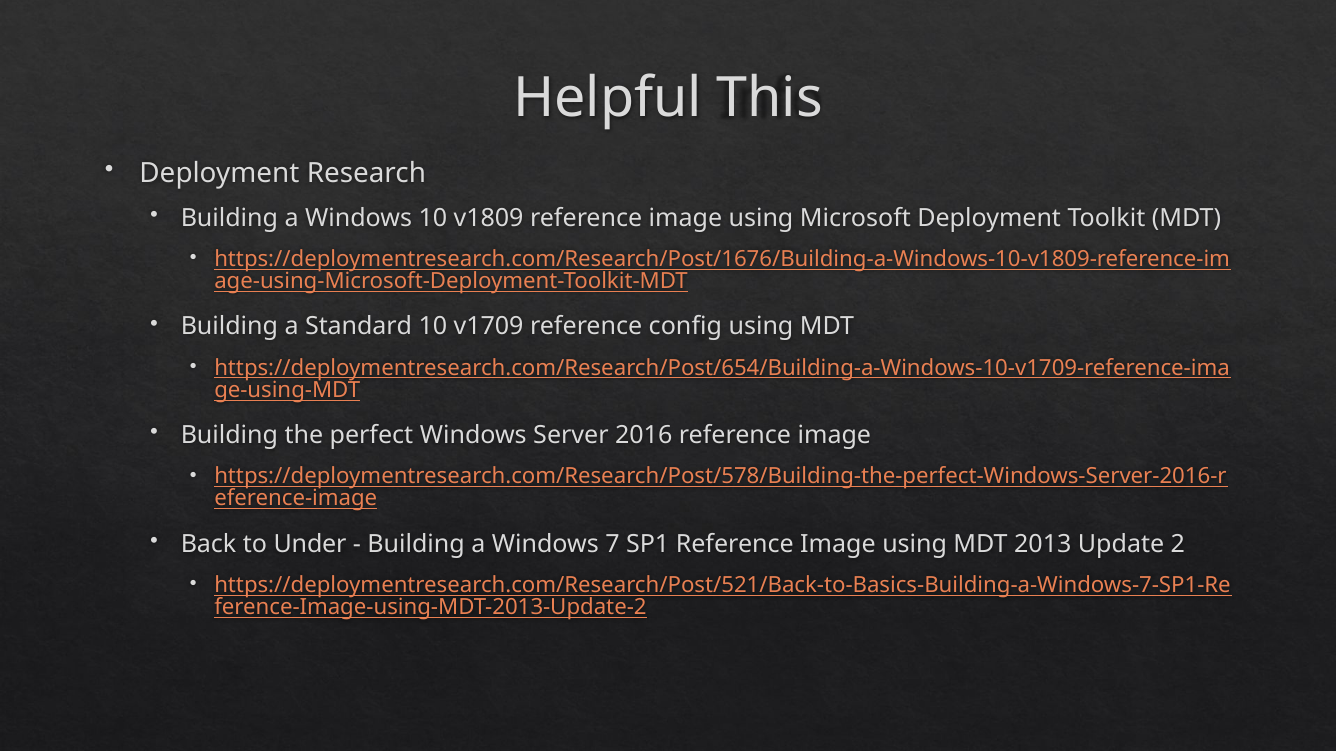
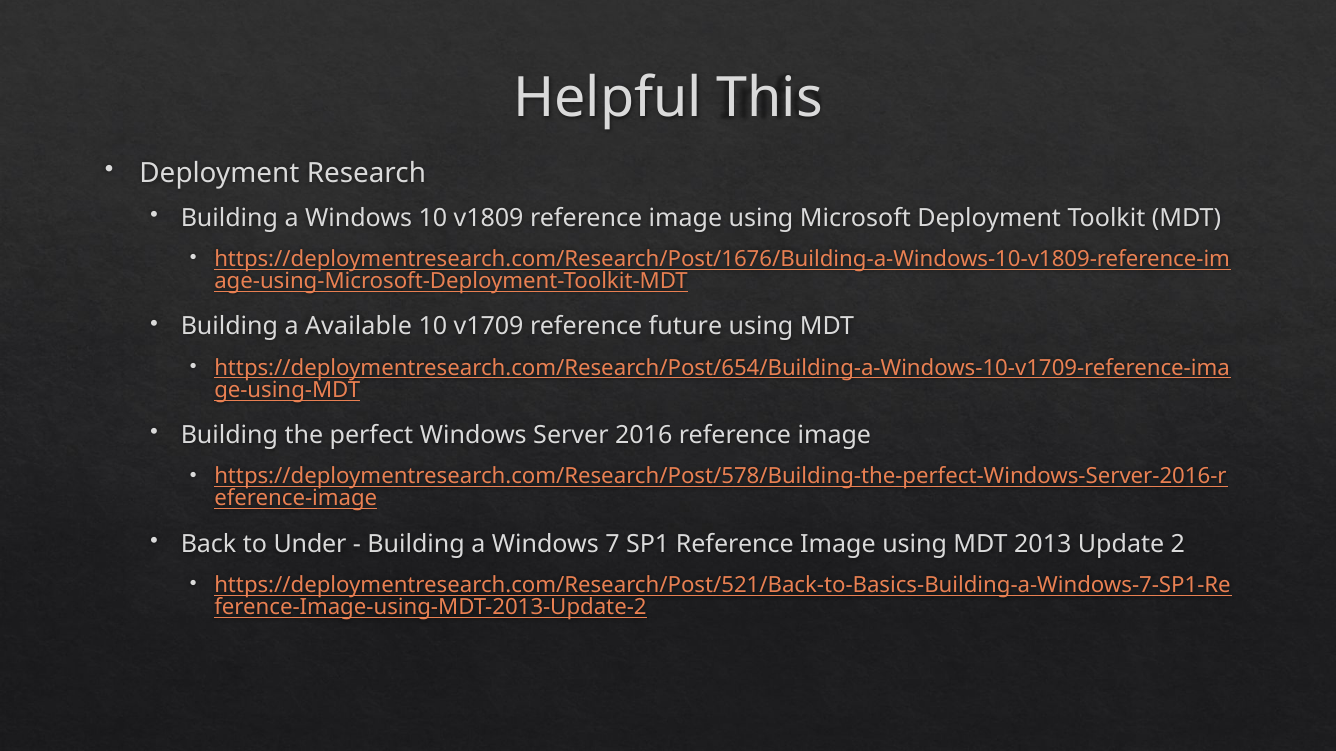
Standard: Standard -> Available
config: config -> future
